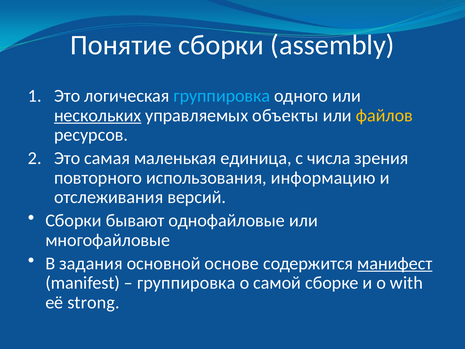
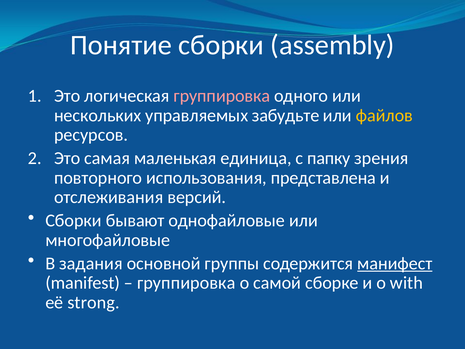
группировка at (222, 96) colour: light blue -> pink
нескольких underline: present -> none
объекты: объекты -> забудьте
числа: числа -> папку
информацию: информацию -> представлена
основе: основе -> группы
